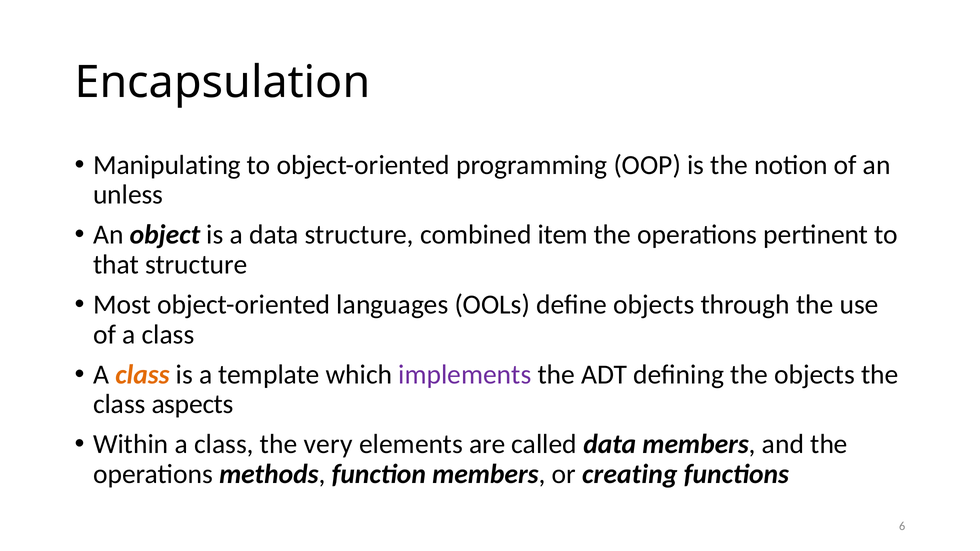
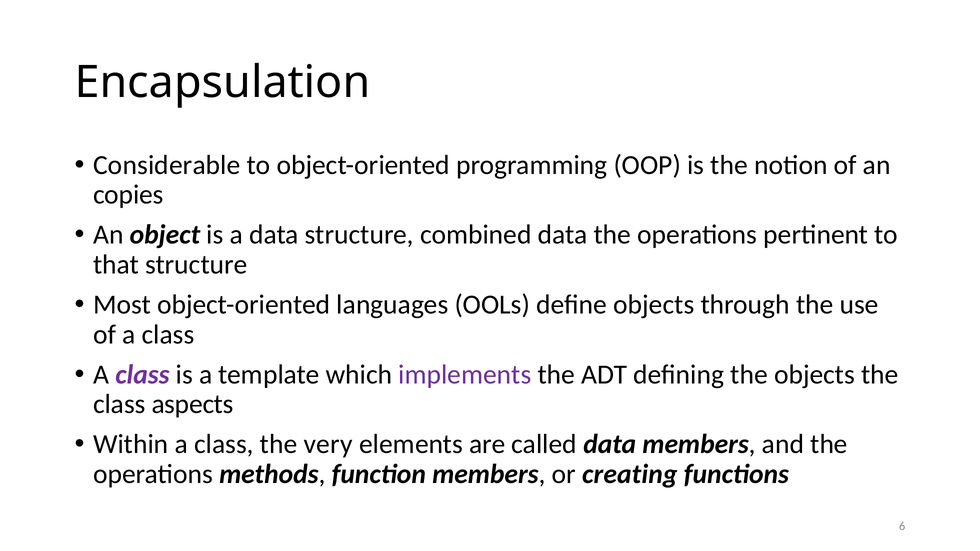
Manipulating: Manipulating -> Considerable
unless: unless -> copies
combined item: item -> data
class at (142, 375) colour: orange -> purple
